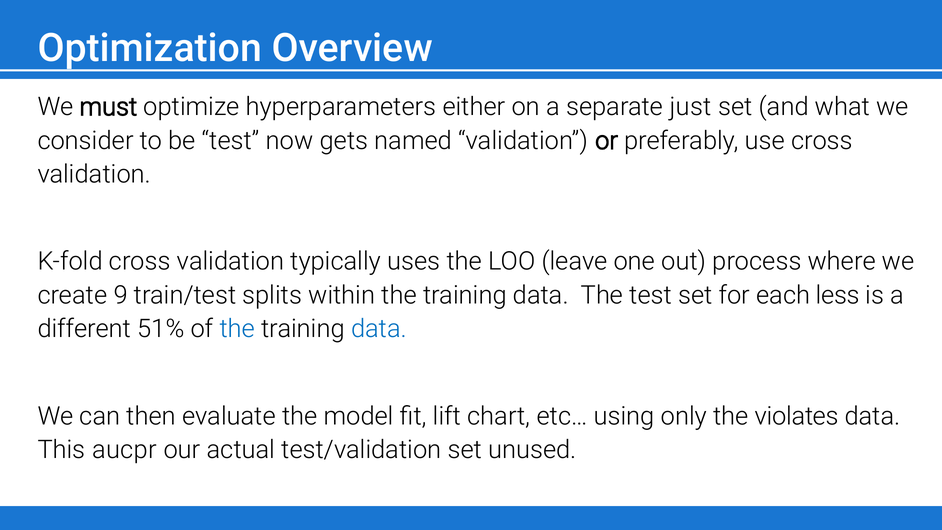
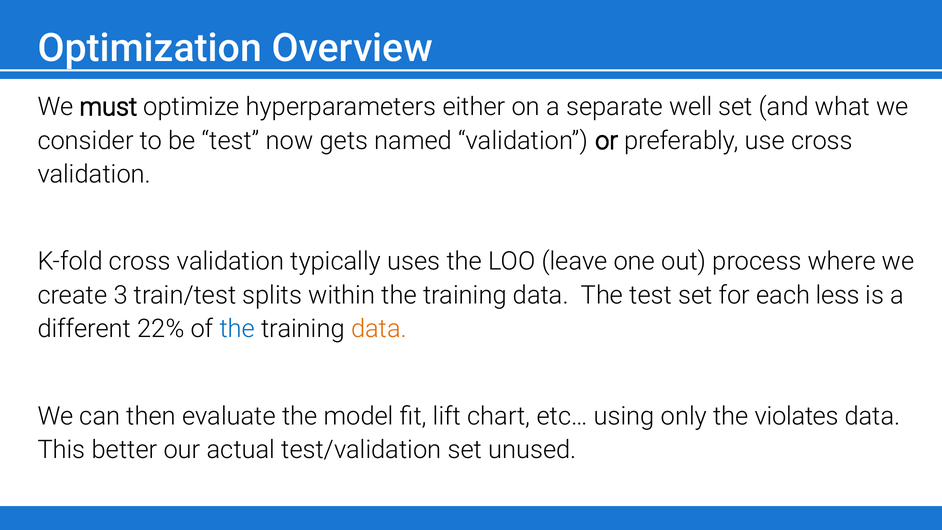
just: just -> well
9: 9 -> 3
51%: 51% -> 22%
data at (379, 329) colour: blue -> orange
aucpr: aucpr -> better
